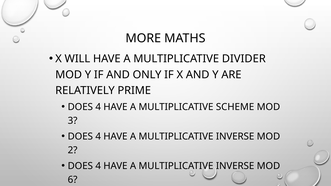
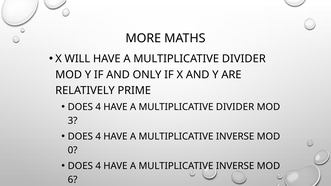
SCHEME at (235, 107): SCHEME -> DIVIDER
2: 2 -> 0
